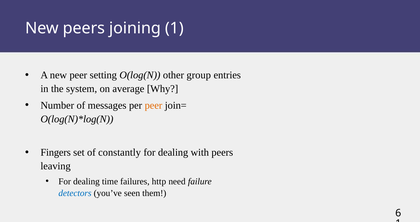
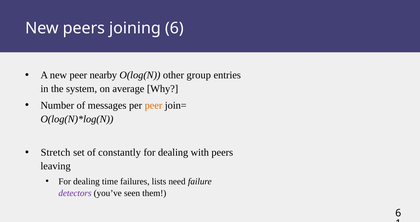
joining 1: 1 -> 6
setting: setting -> nearby
Fingers: Fingers -> Stretch
http: http -> lists
detectors colour: blue -> purple
